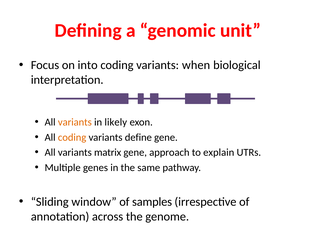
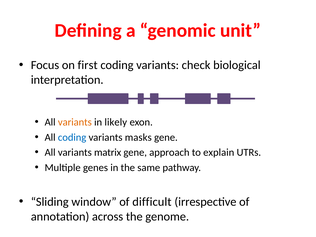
into: into -> first
when: when -> check
coding at (72, 137) colour: orange -> blue
define: define -> masks
samples: samples -> difficult
